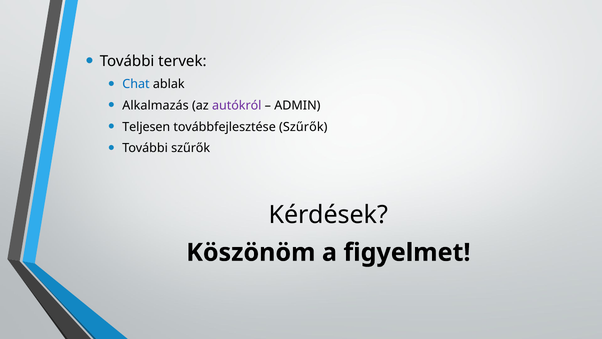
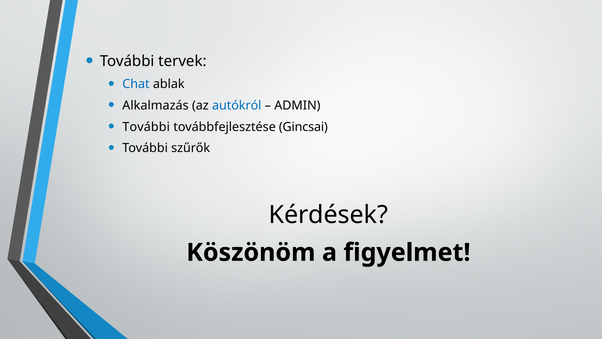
autókról colour: purple -> blue
Teljesen at (146, 127): Teljesen -> További
továbbfejlesztése Szűrők: Szűrők -> Gincsai
